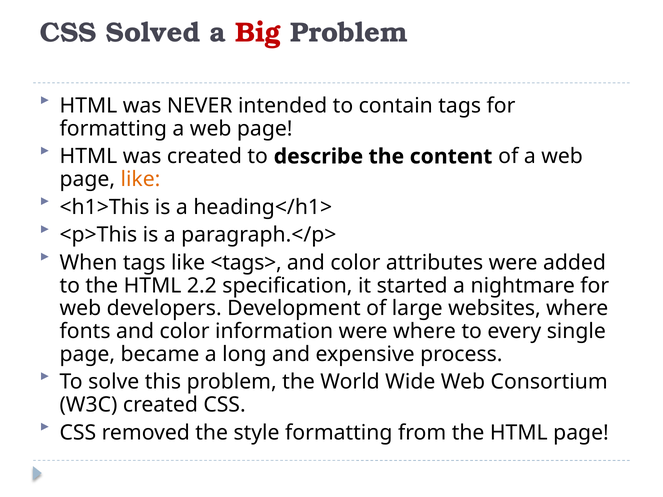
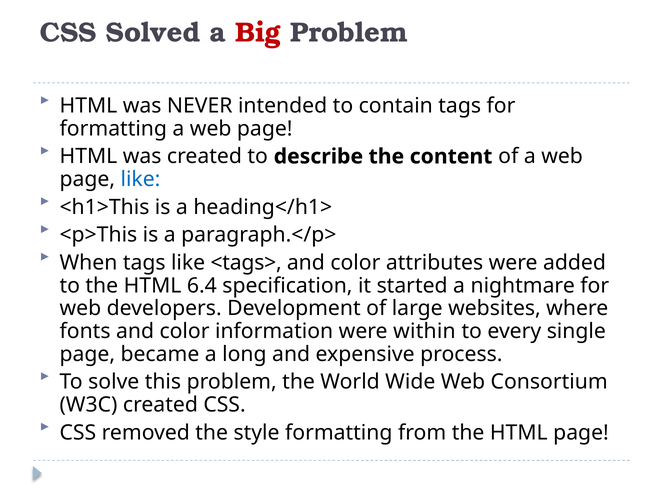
like at (140, 179) colour: orange -> blue
2.2: 2.2 -> 6.4
were where: where -> within
